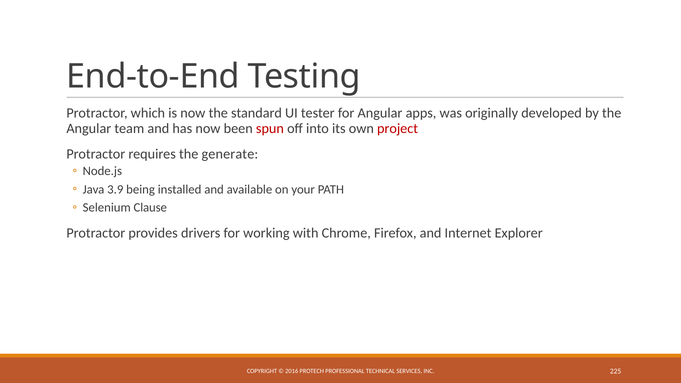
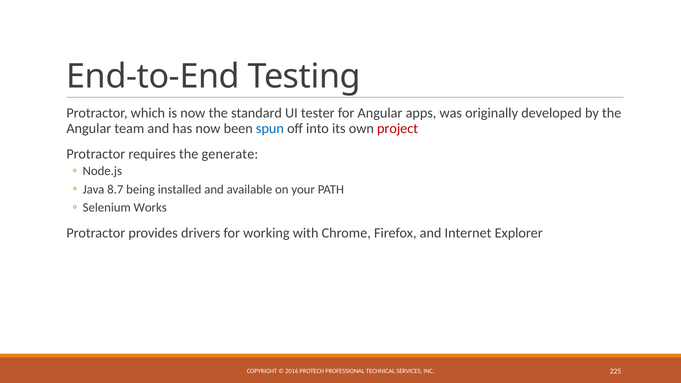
spun colour: red -> blue
3.9: 3.9 -> 8.7
Clause: Clause -> Works
